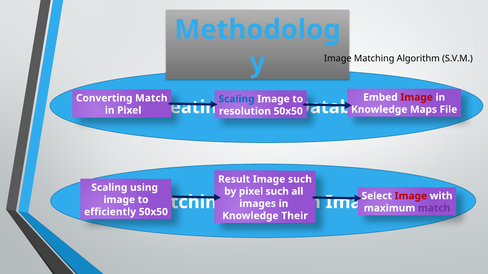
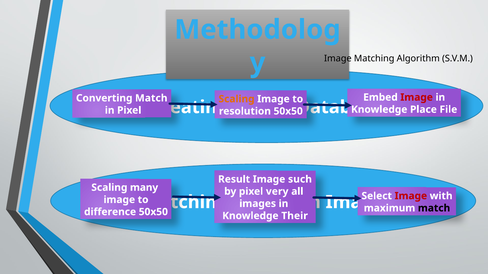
Scaling at (237, 99) colour: blue -> orange
Maps: Maps -> Place
using: using -> many
pixel such: such -> very
match at (434, 208) colour: purple -> black
efficiently: efficiently -> difference
